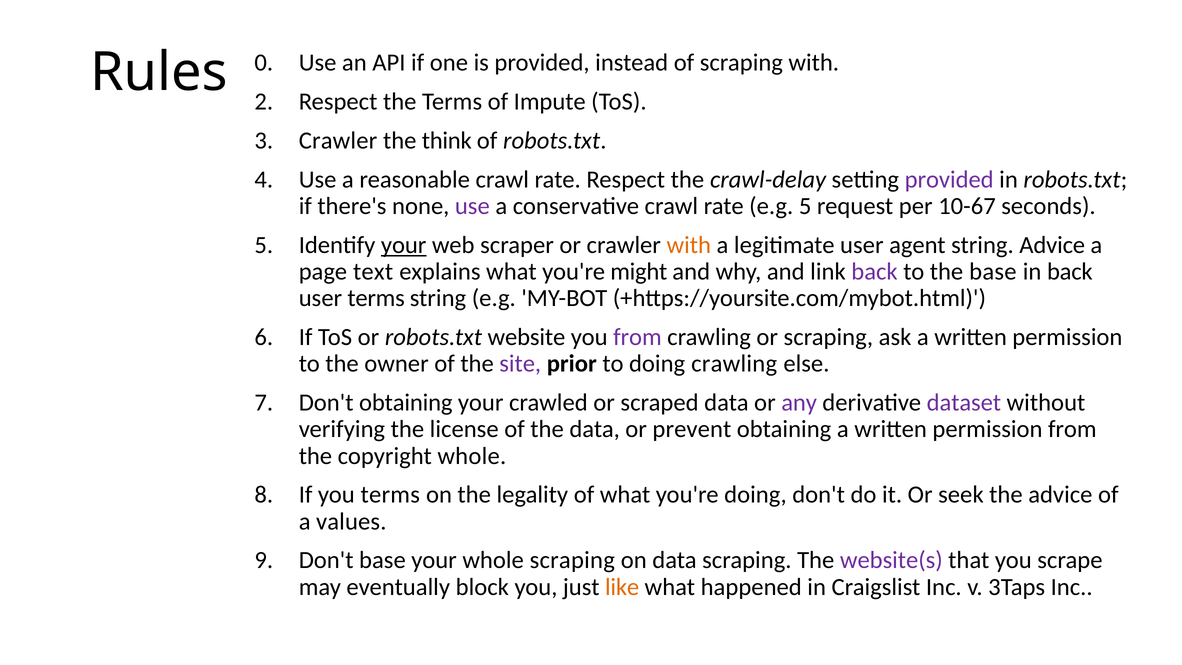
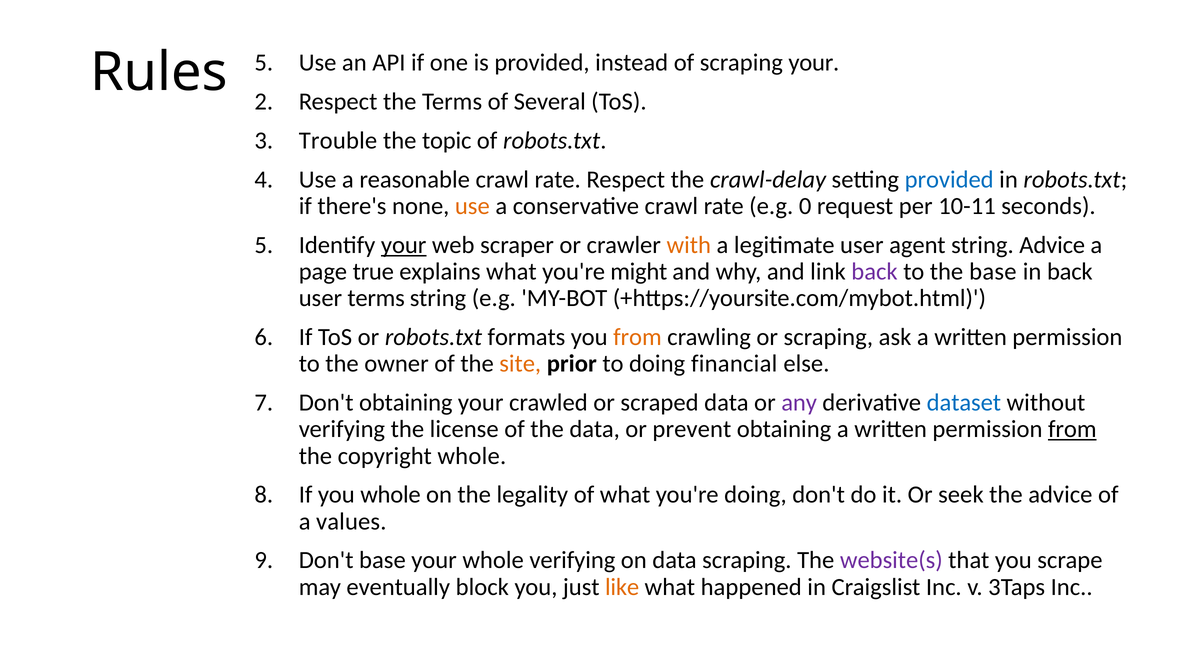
Rules 0: 0 -> 5
scraping with: with -> your
Impute: Impute -> Several
Crawler at (338, 141): Crawler -> Trouble
think: think -> topic
provided at (949, 179) colour: purple -> blue
use at (472, 206) colour: purple -> orange
e.g 5: 5 -> 0
10-67: 10-67 -> 10-11
text: text -> true
website: website -> formats
from at (637, 337) colour: purple -> orange
site colour: purple -> orange
doing crawling: crawling -> financial
dataset colour: purple -> blue
from at (1072, 429) underline: none -> present
you terms: terms -> whole
whole scraping: scraping -> verifying
